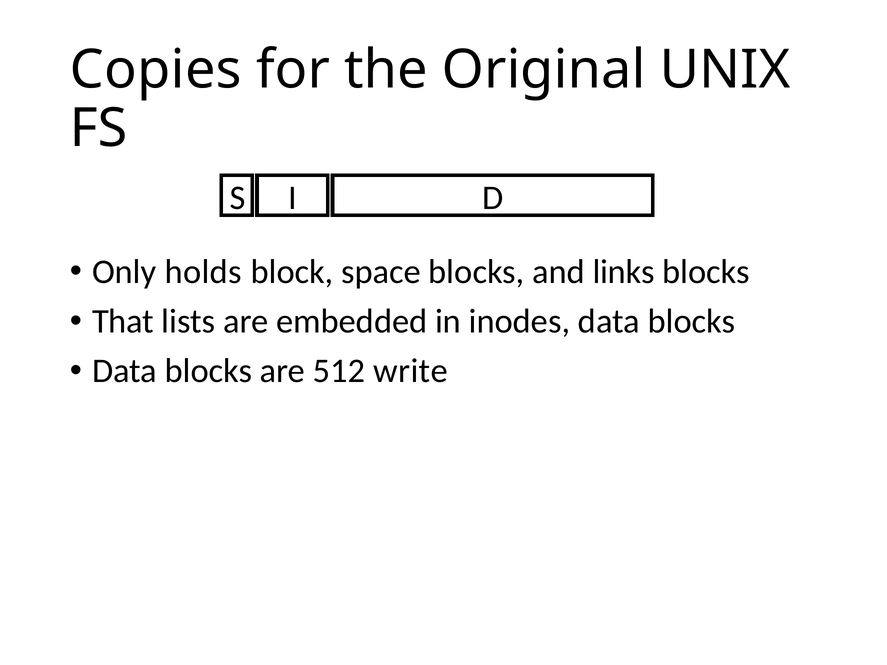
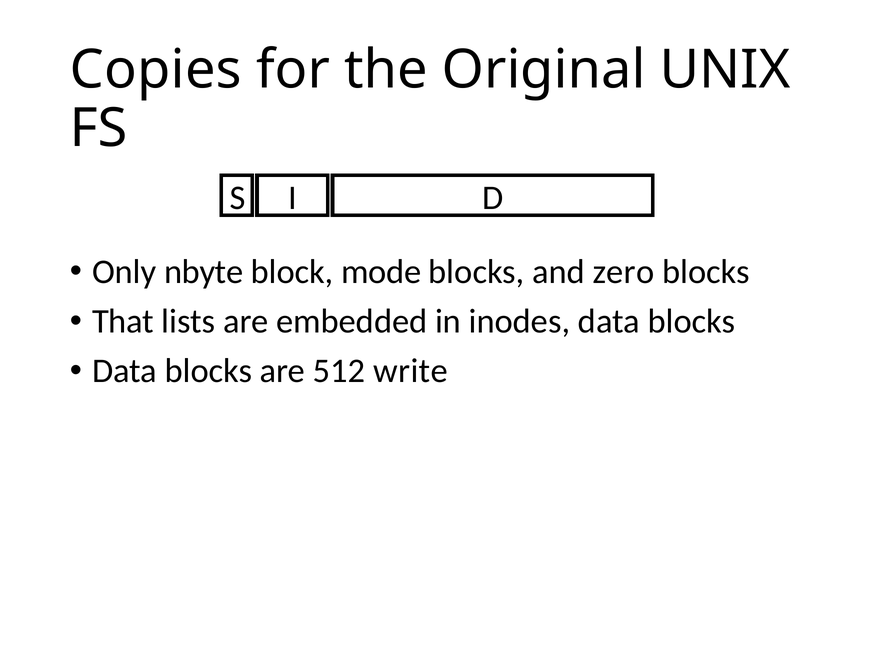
holds: holds -> nbyte
space: space -> mode
links: links -> zero
